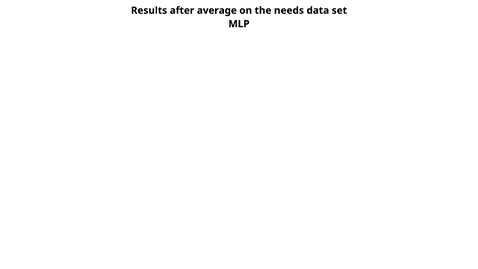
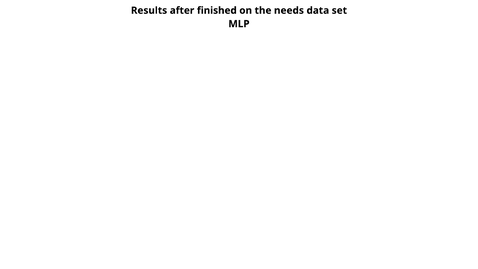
average: average -> finished
